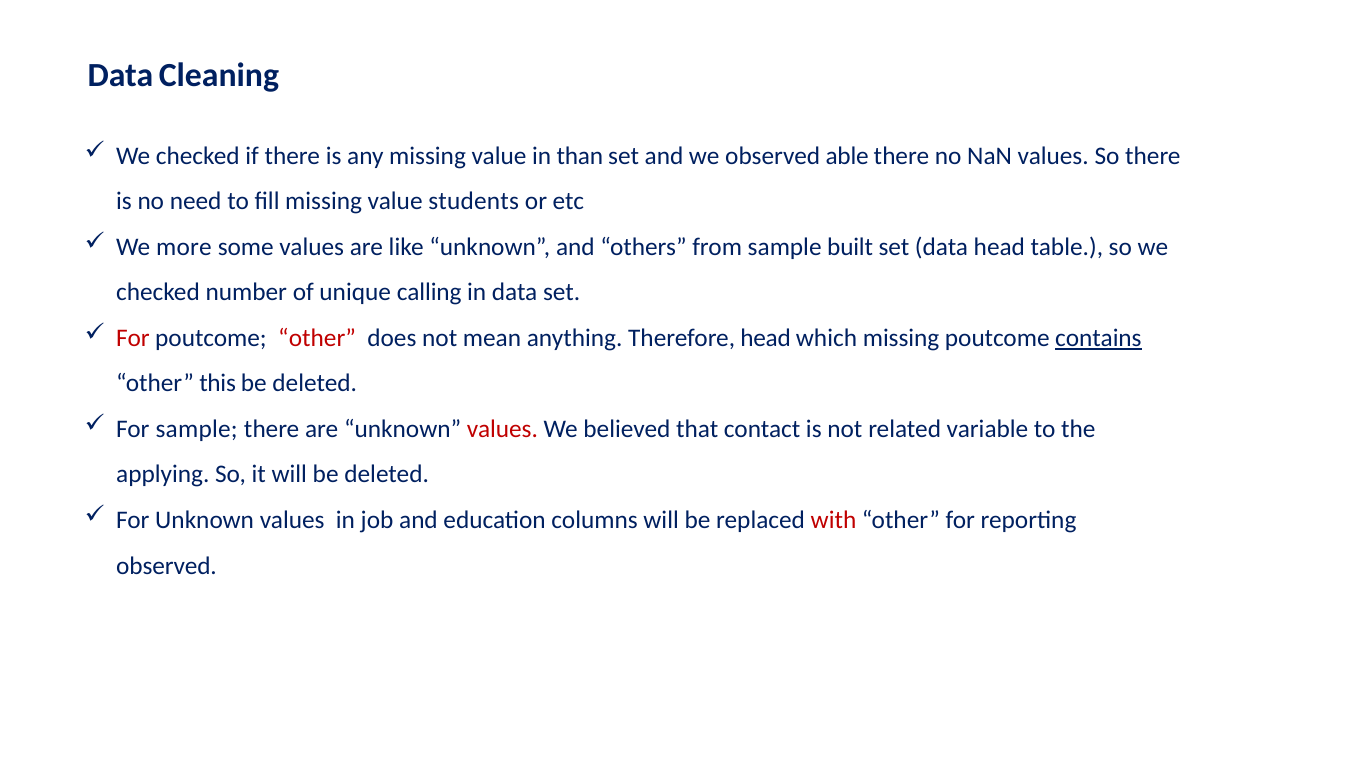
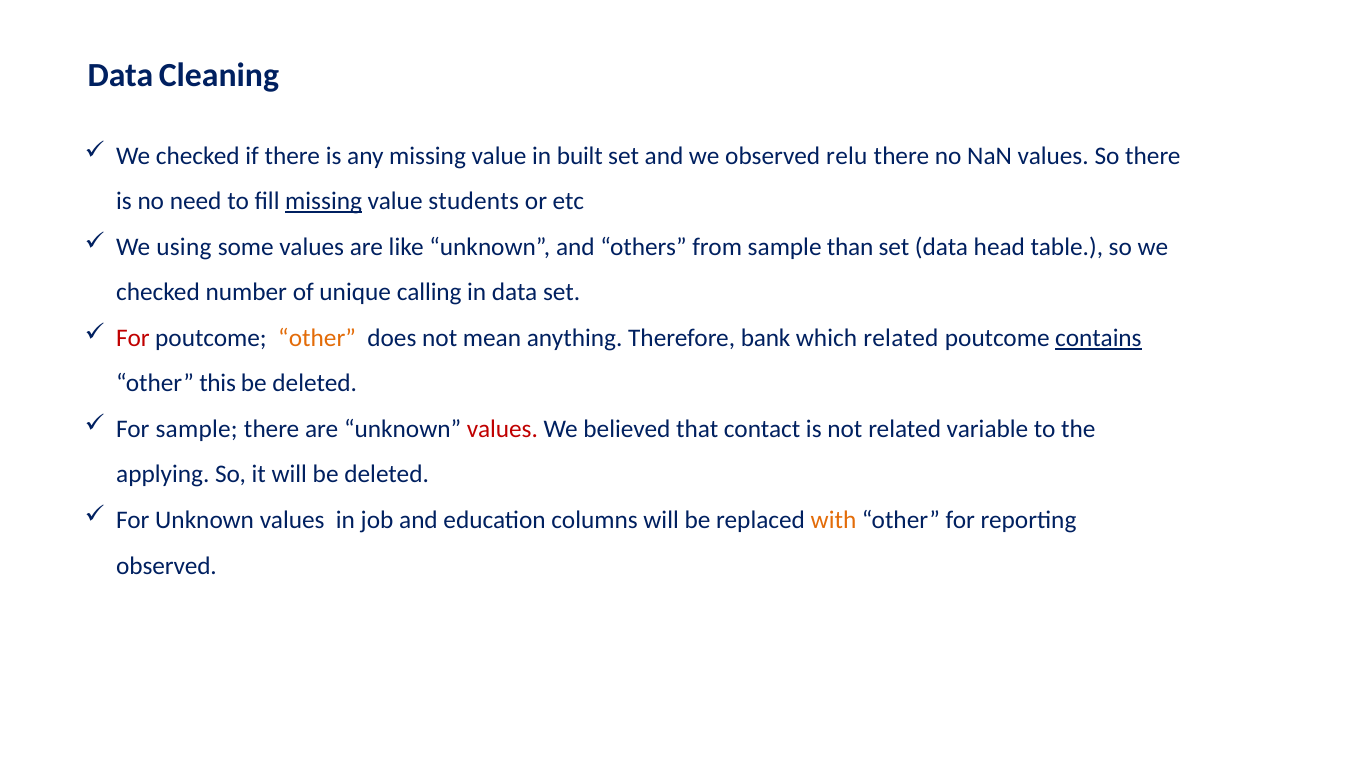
than: than -> built
able: able -> relu
missing at (324, 201) underline: none -> present
more: more -> using
built: built -> than
other at (317, 338) colour: red -> orange
Therefore head: head -> bank
which missing: missing -> related
with colour: red -> orange
